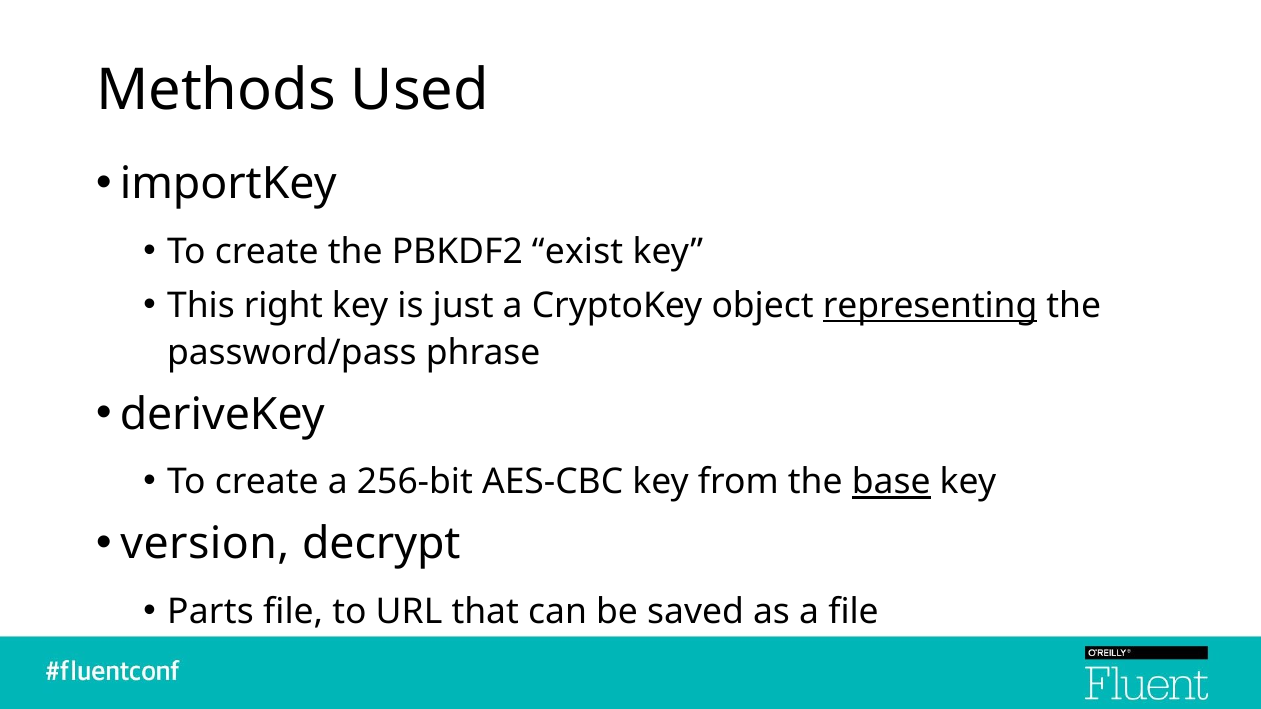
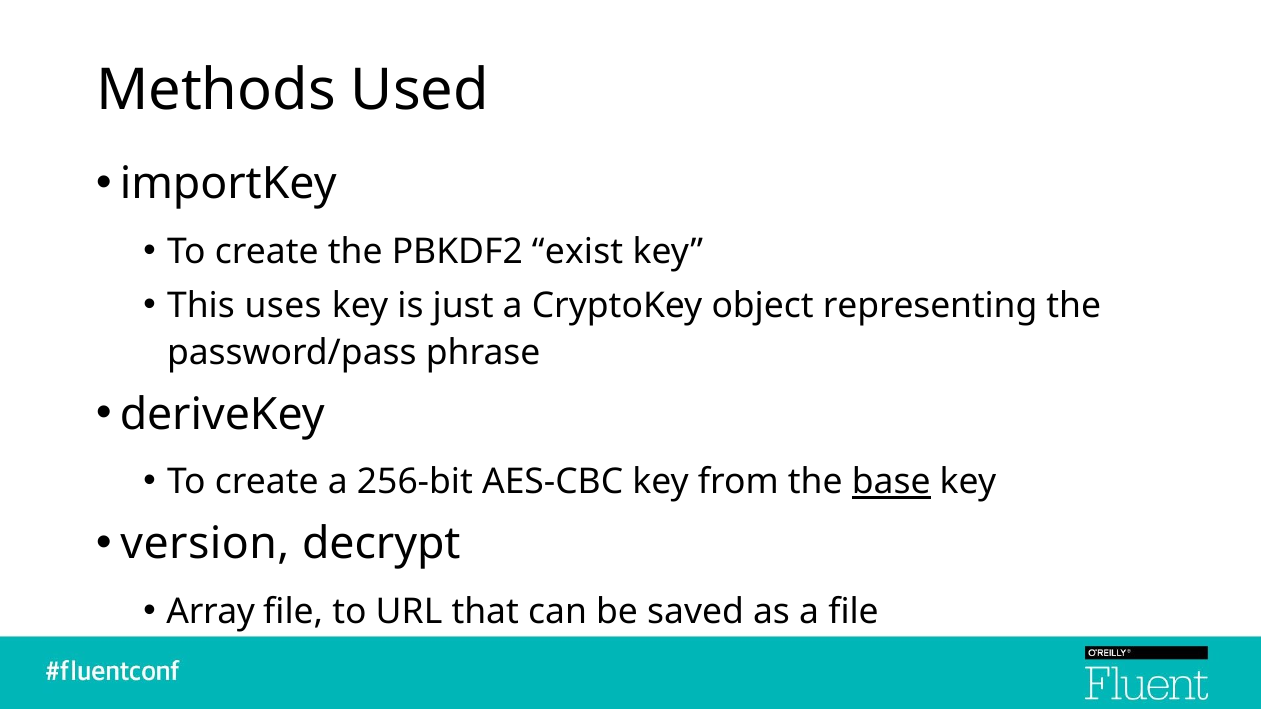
right: right -> uses
representing underline: present -> none
Parts: Parts -> Array
